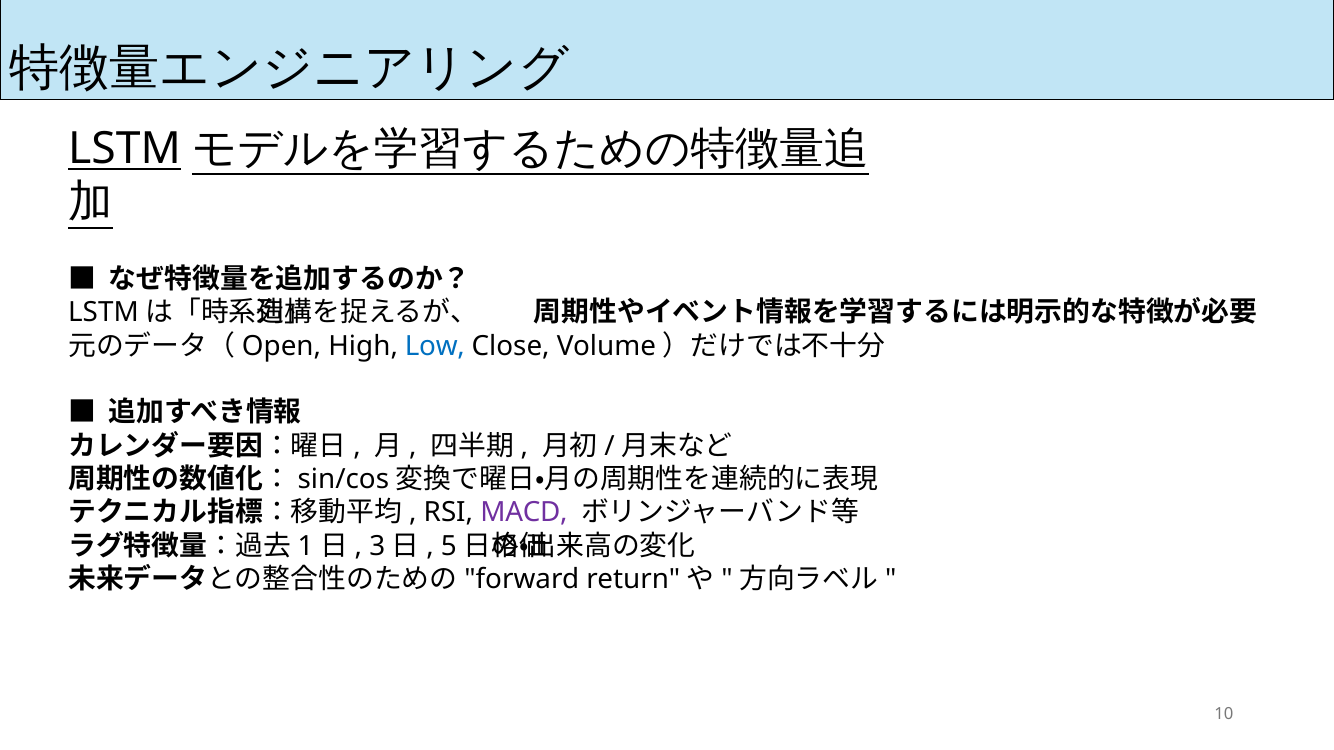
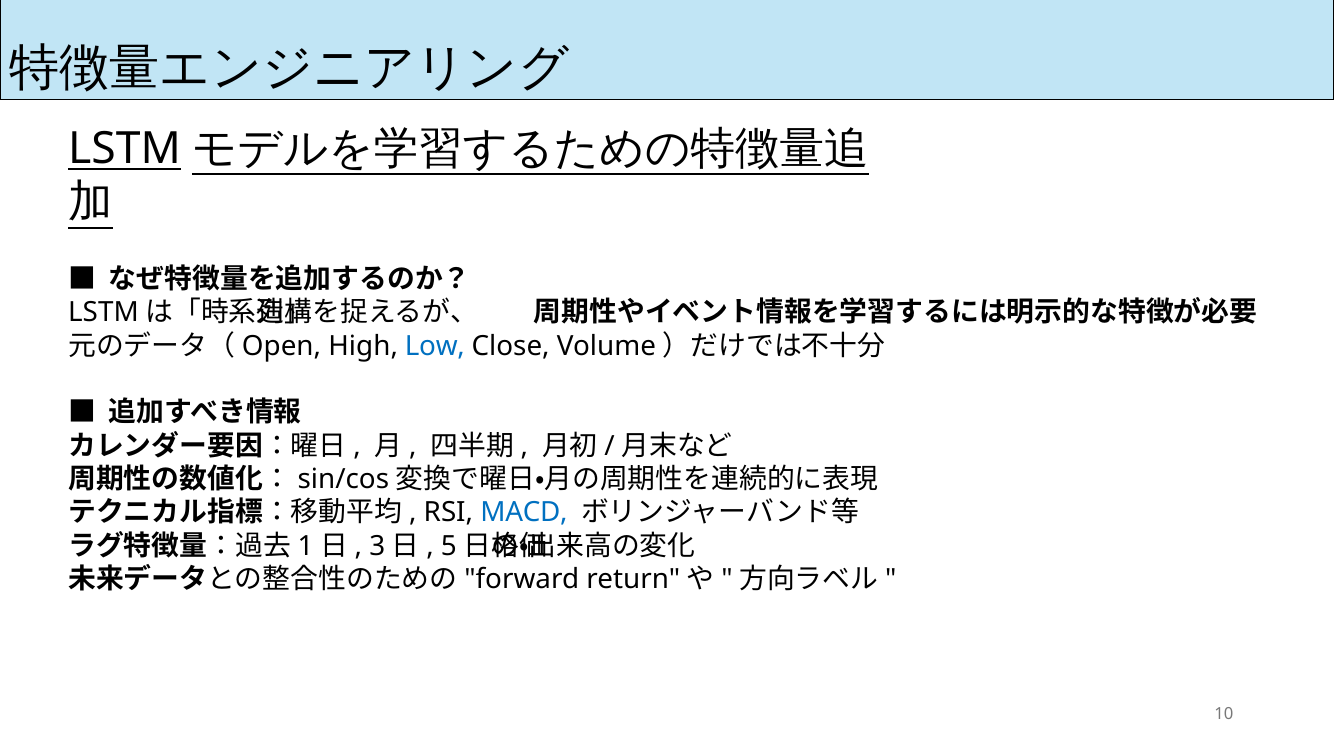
MACD colour: purple -> blue
